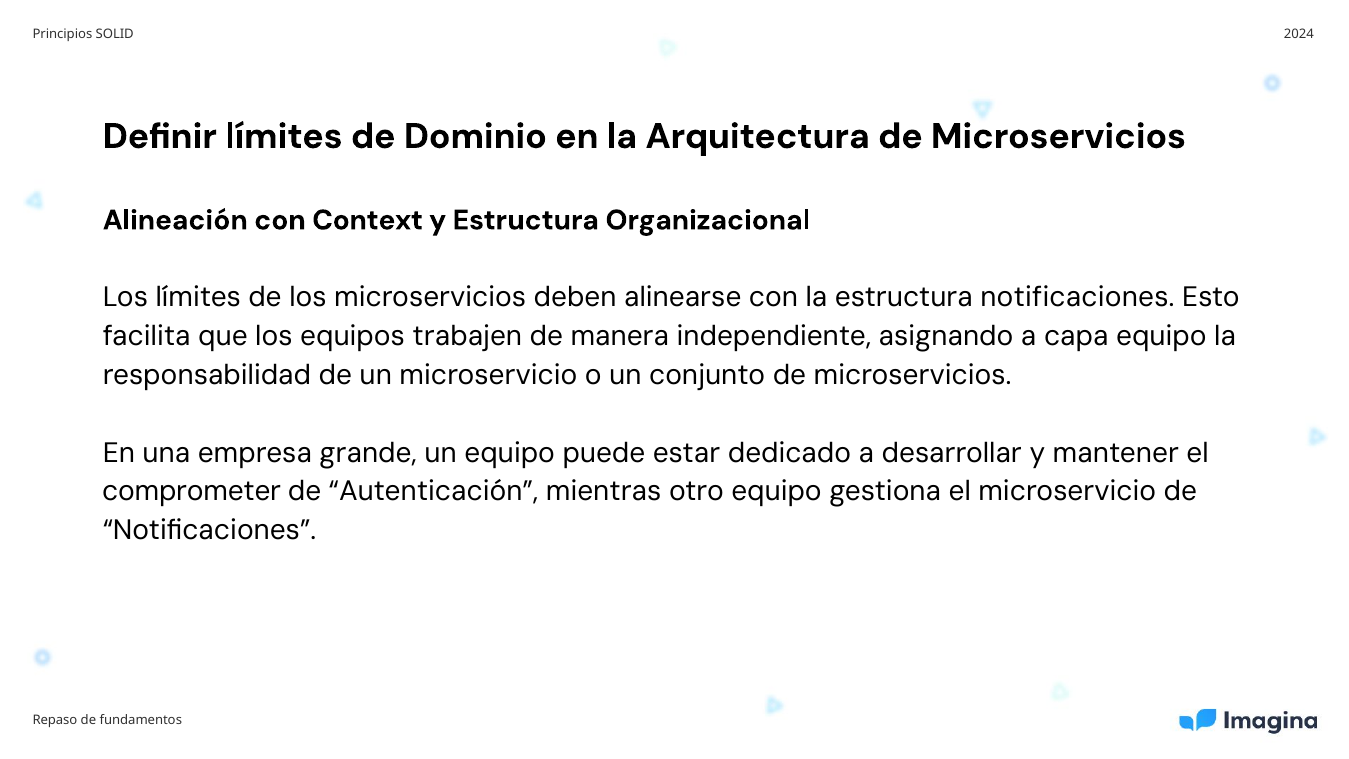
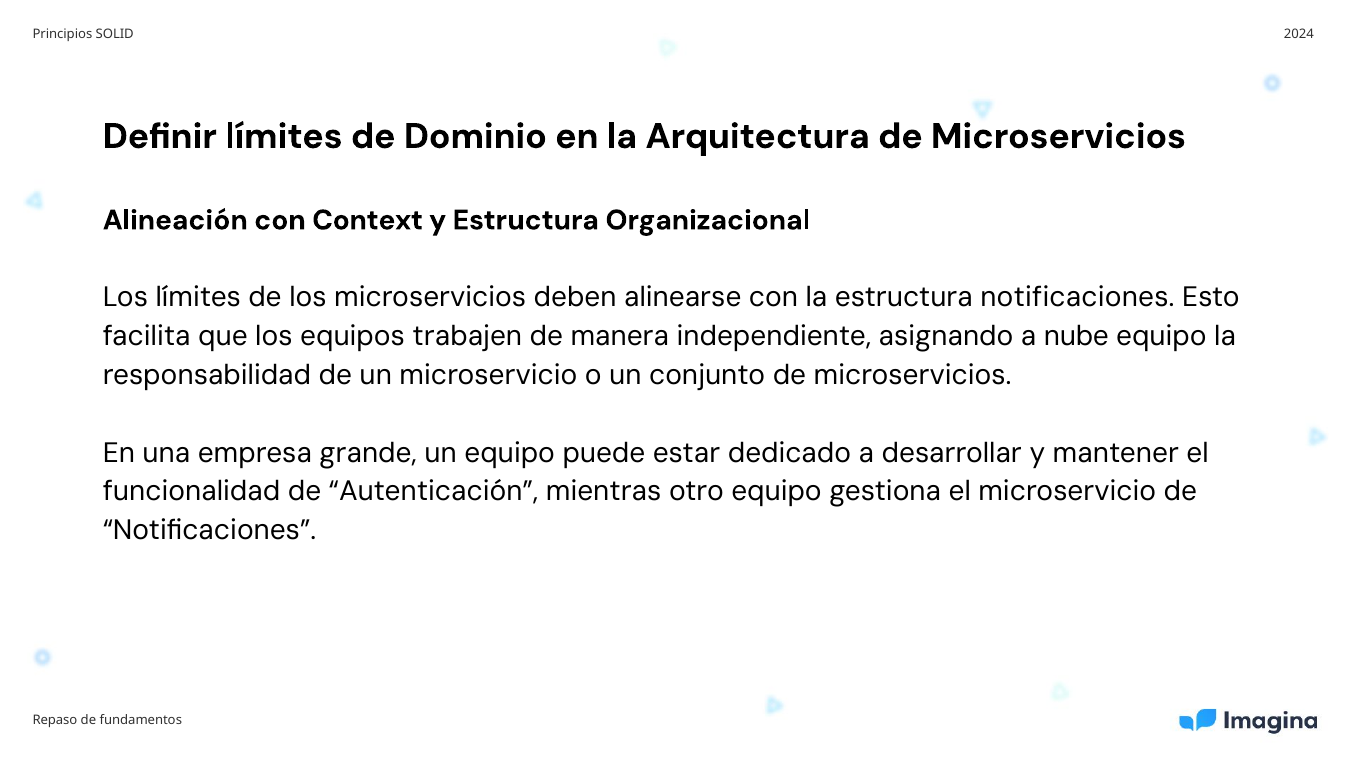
capa: capa -> nube
comprometer: comprometer -> funcionalidad
